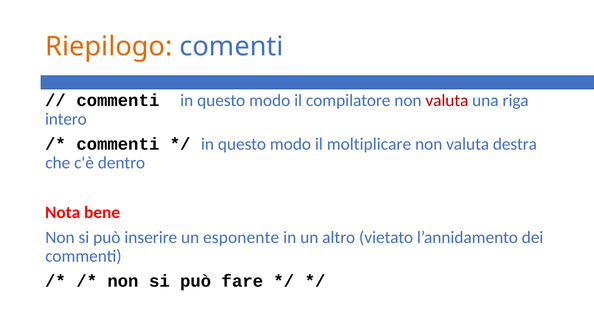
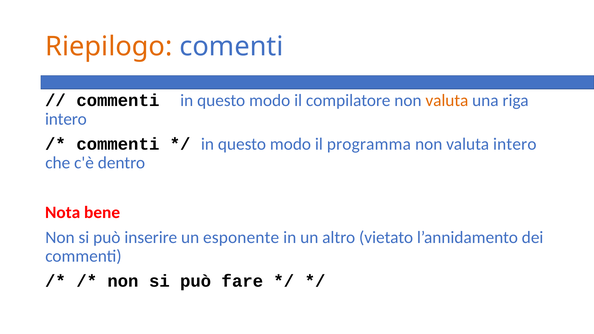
valuta at (447, 100) colour: red -> orange
moltiplicare: moltiplicare -> programma
valuta destra: destra -> intero
